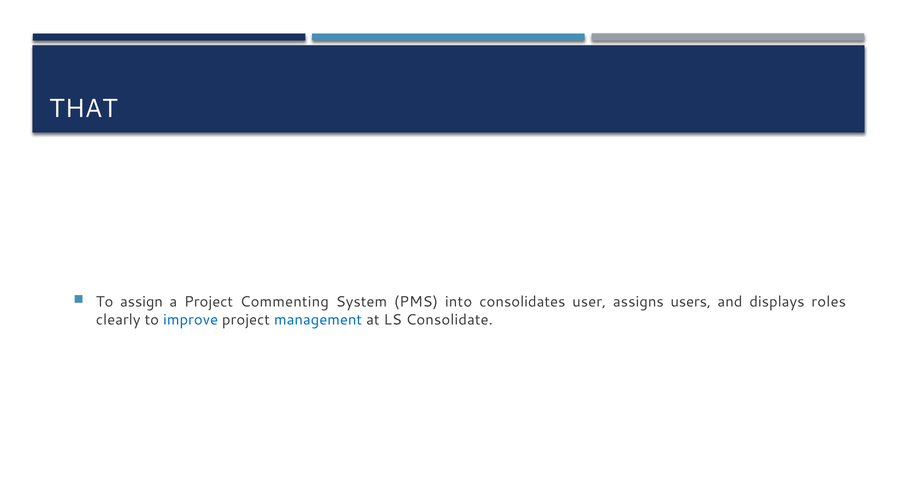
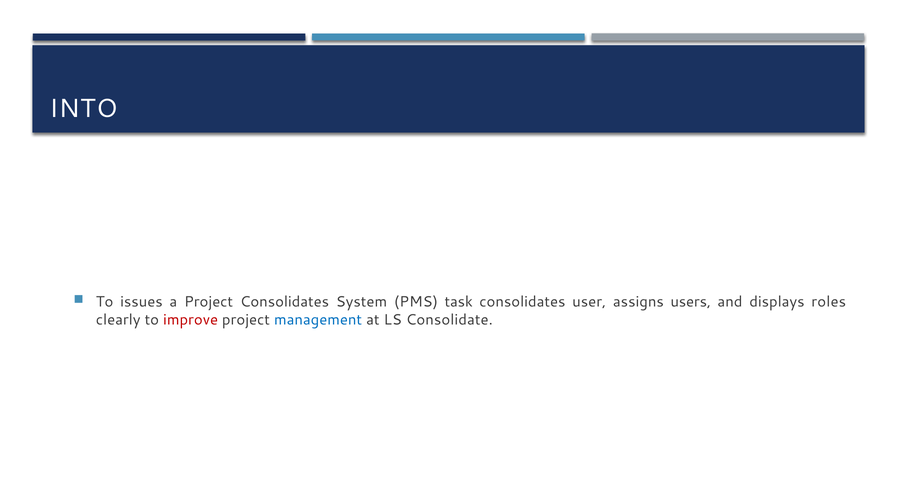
THAT: THAT -> INTO
assign: assign -> issues
Project Commenting: Commenting -> Consolidates
into: into -> task
improve colour: blue -> red
